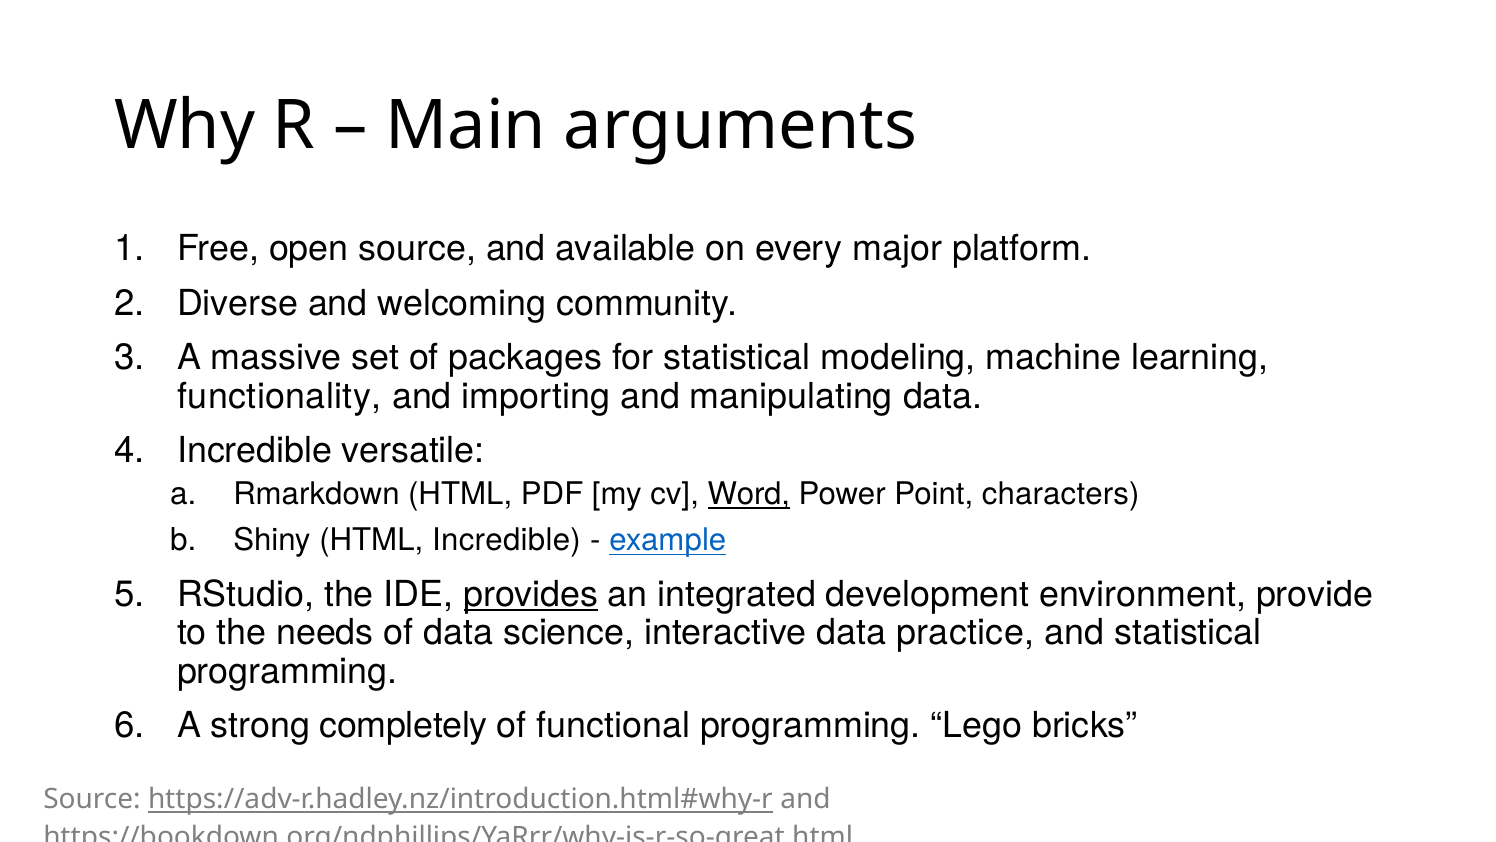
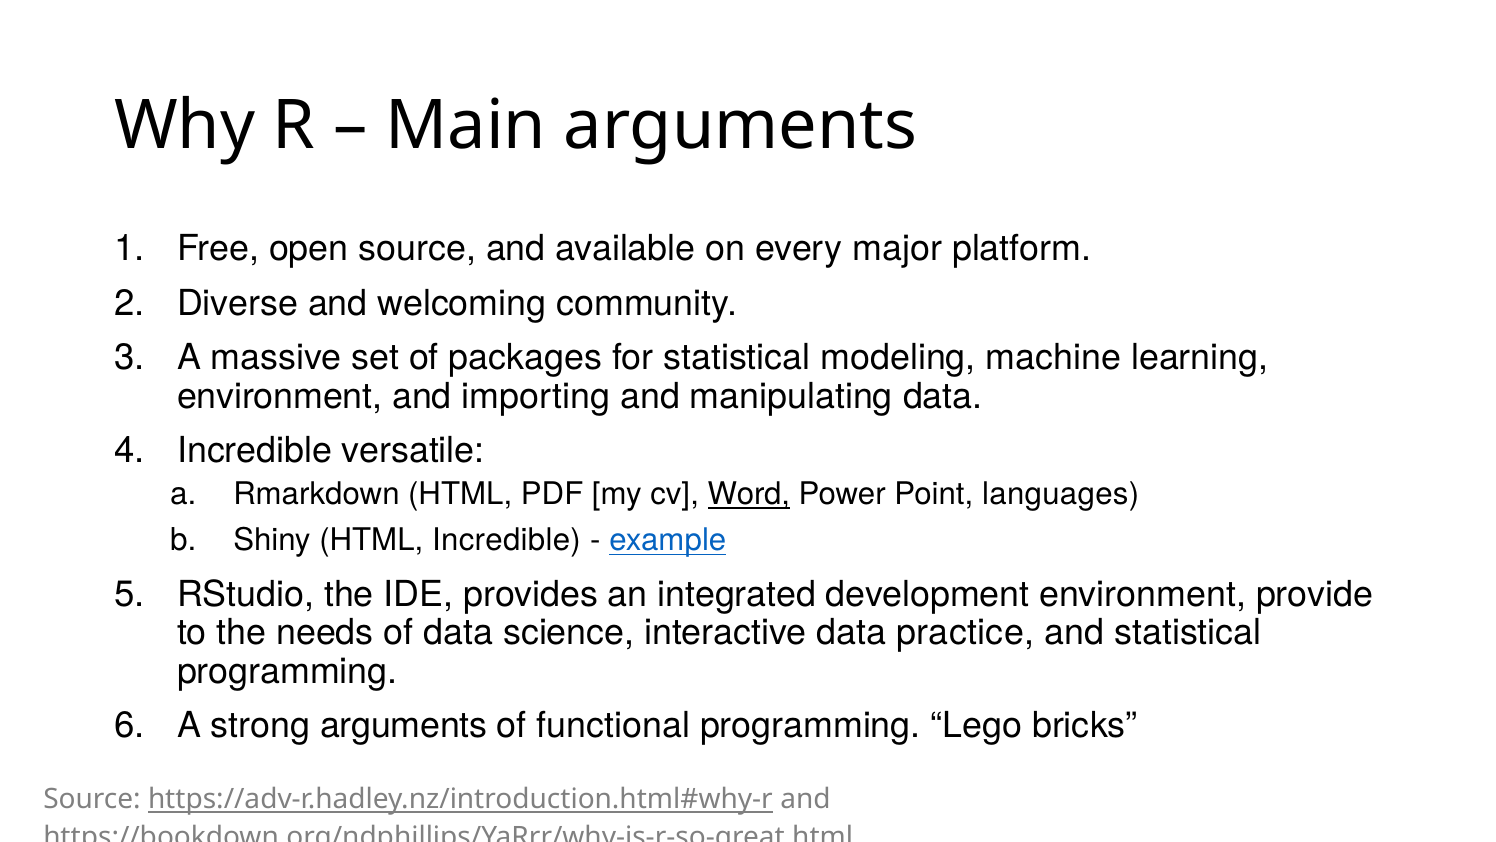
functionality at (279, 396): functionality -> environment
characters: characters -> languages
provides underline: present -> none
strong completely: completely -> arguments
